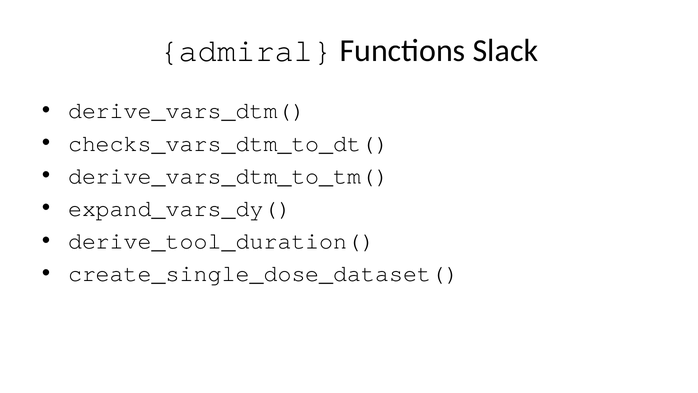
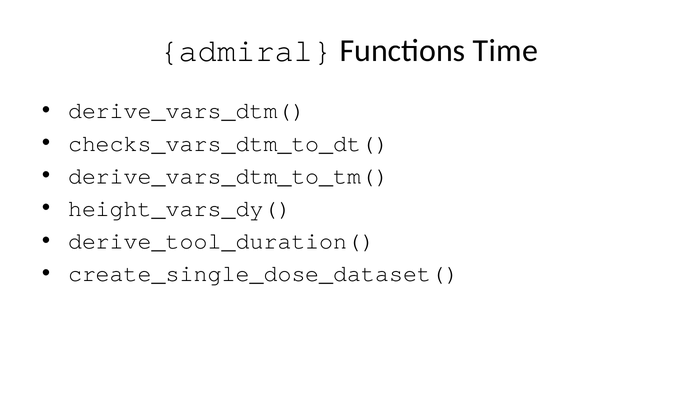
Slack: Slack -> Time
expand_vars_dy(: expand_vars_dy( -> height_vars_dy(
